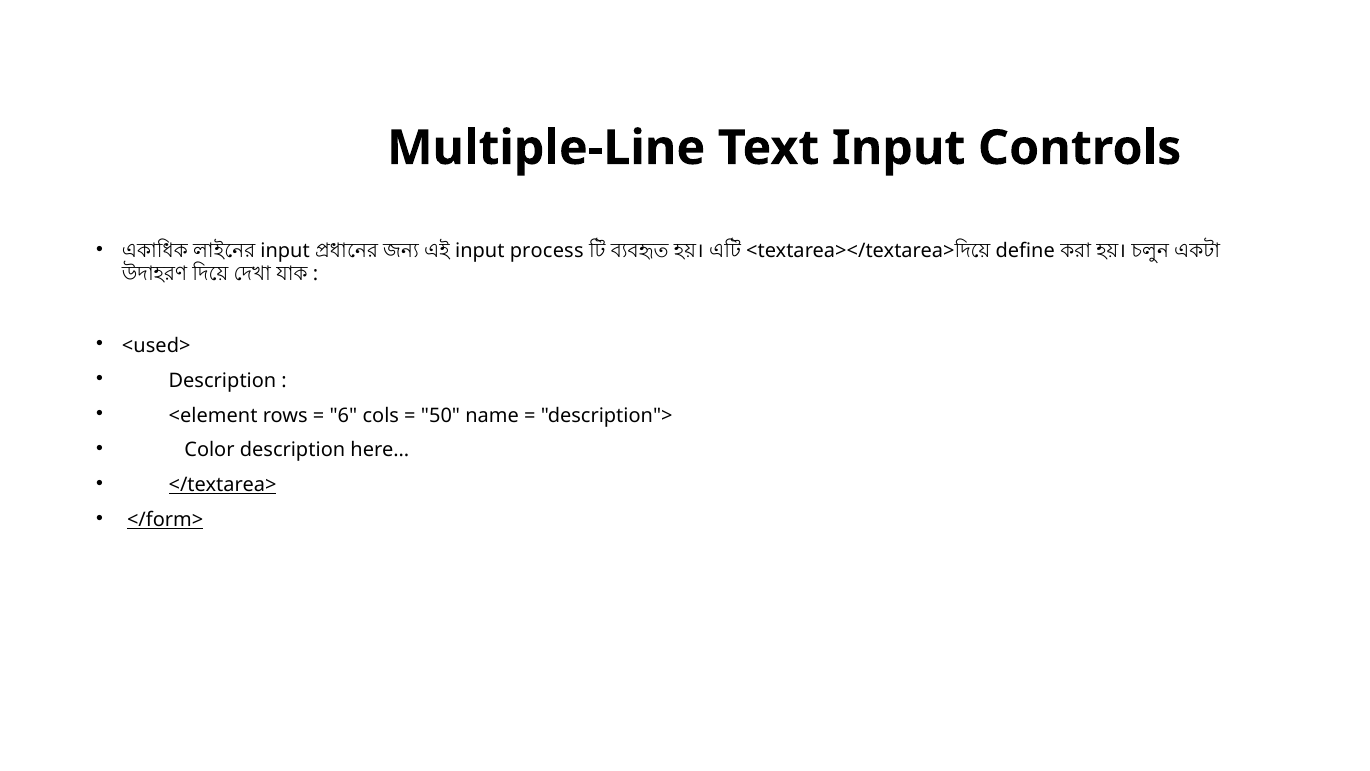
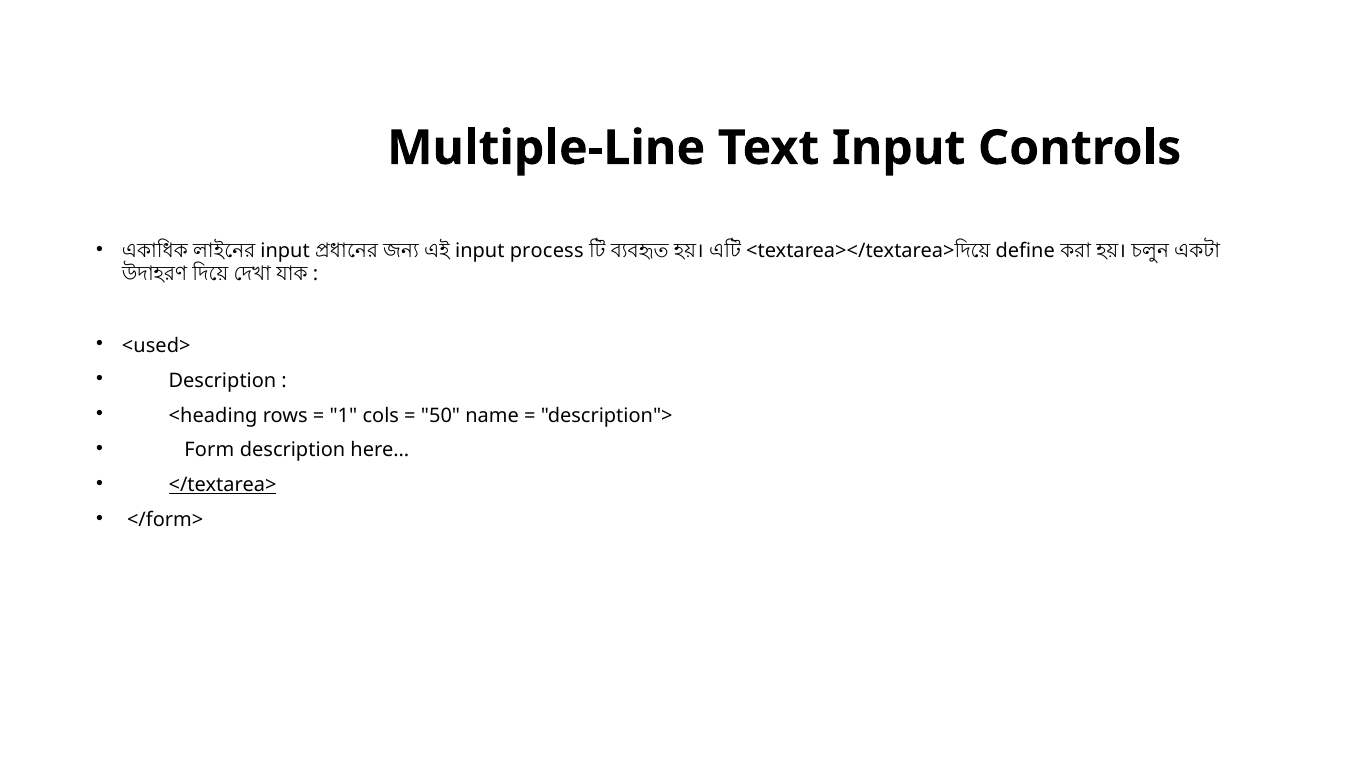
<element: <element -> <heading
6: 6 -> 1
Color: Color -> Form
</form> underline: present -> none
